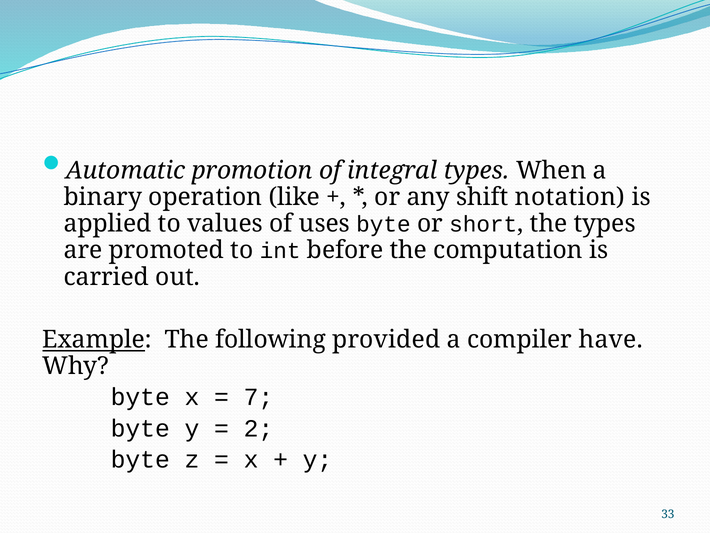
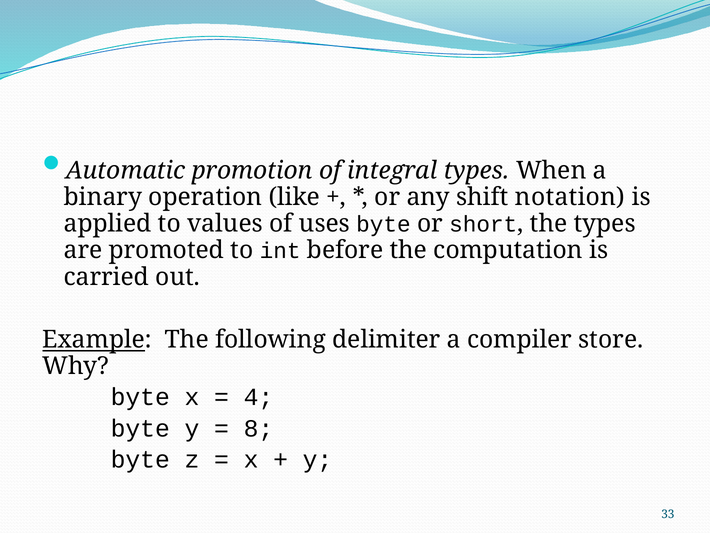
provided: provided -> delimiter
have: have -> store
7: 7 -> 4
2: 2 -> 8
